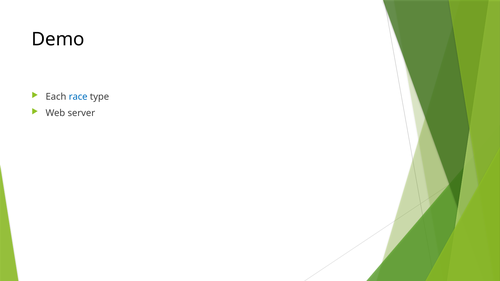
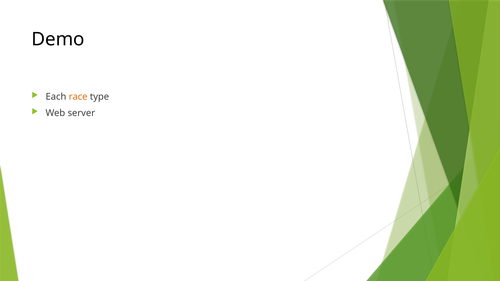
race colour: blue -> orange
